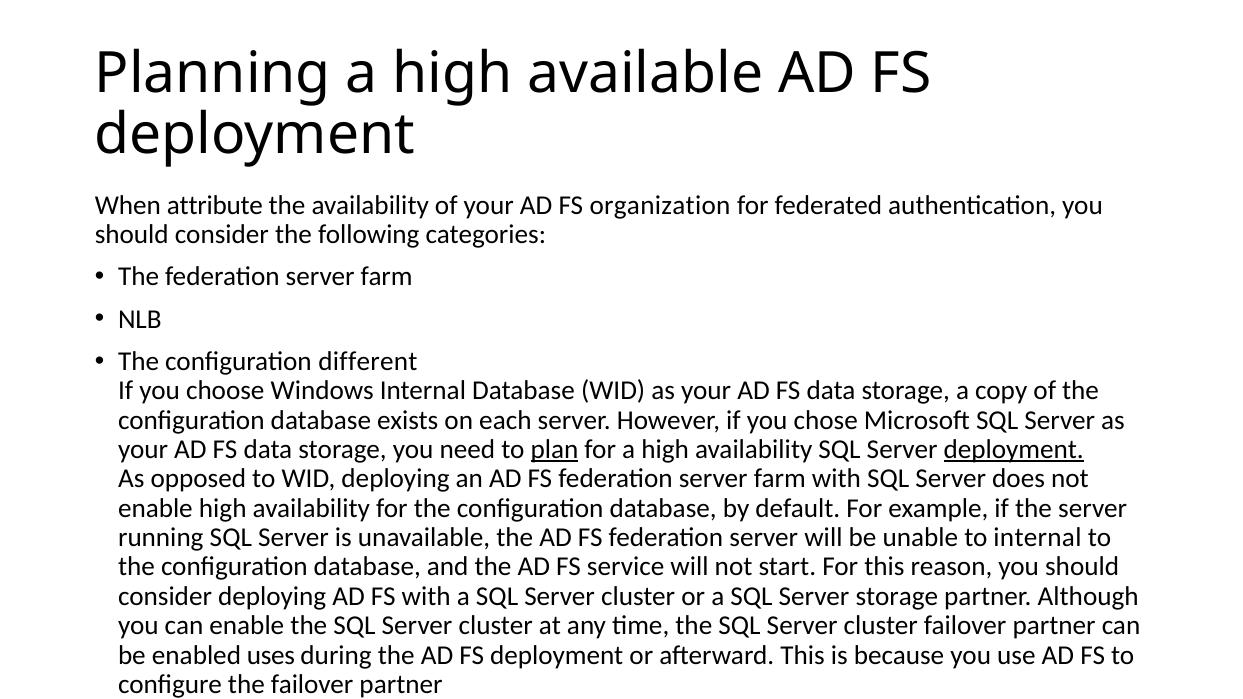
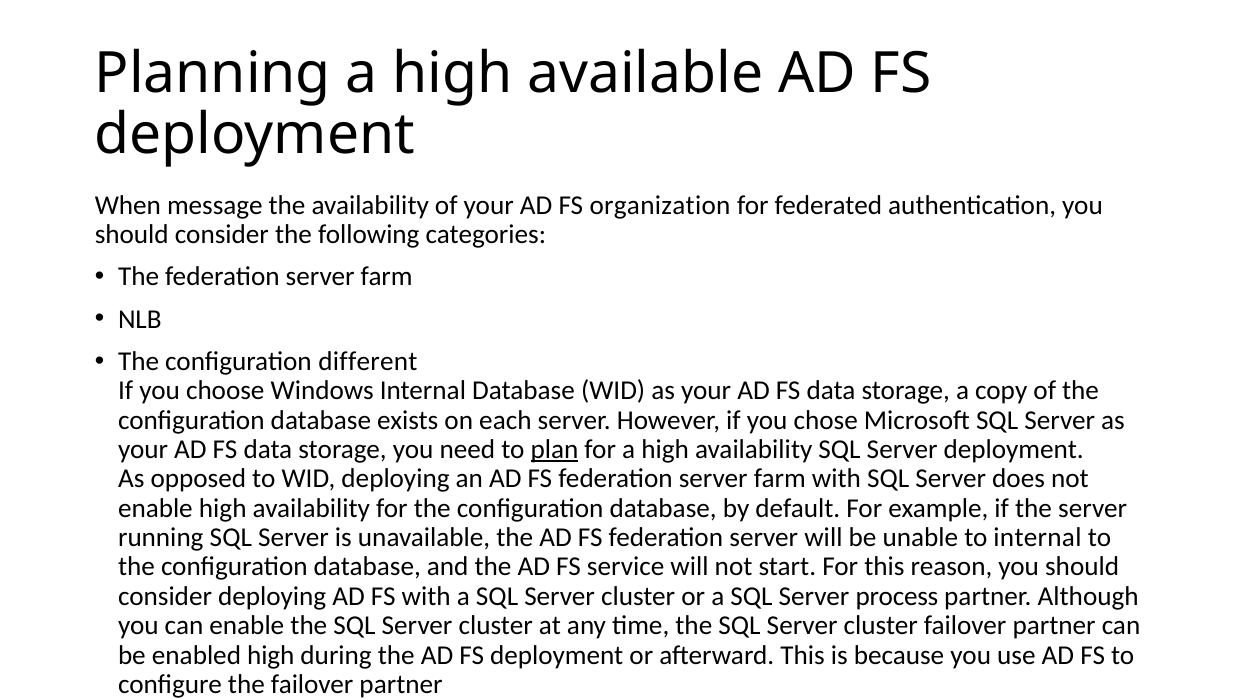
attribute: attribute -> message
deployment at (1014, 450) underline: present -> none
Server storage: storage -> process
enabled uses: uses -> high
